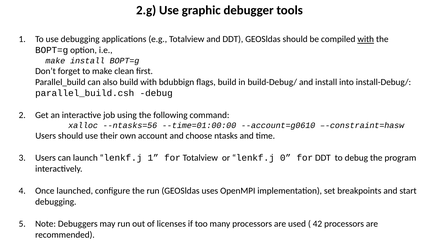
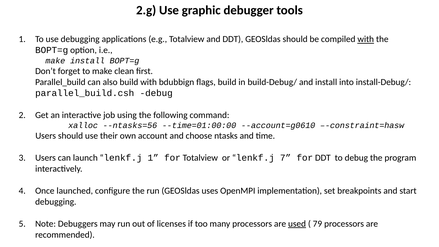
0: 0 -> 7
used underline: none -> present
42: 42 -> 79
